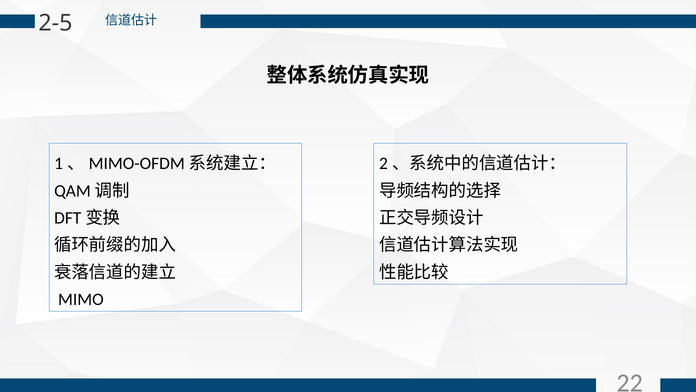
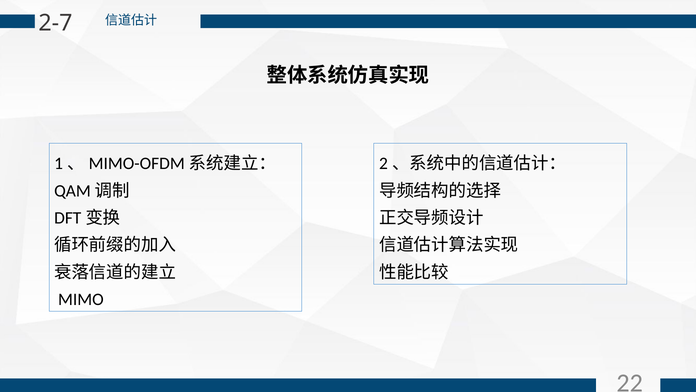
2-5: 2-5 -> 2-7
